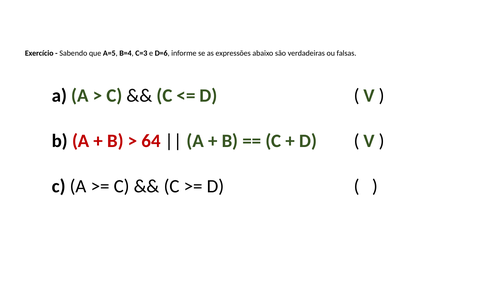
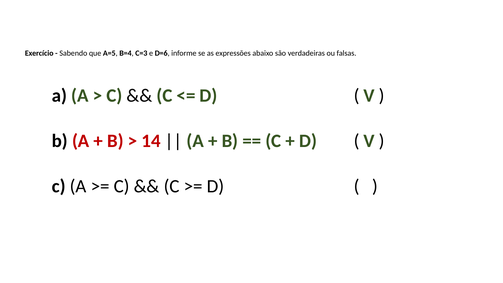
64: 64 -> 14
